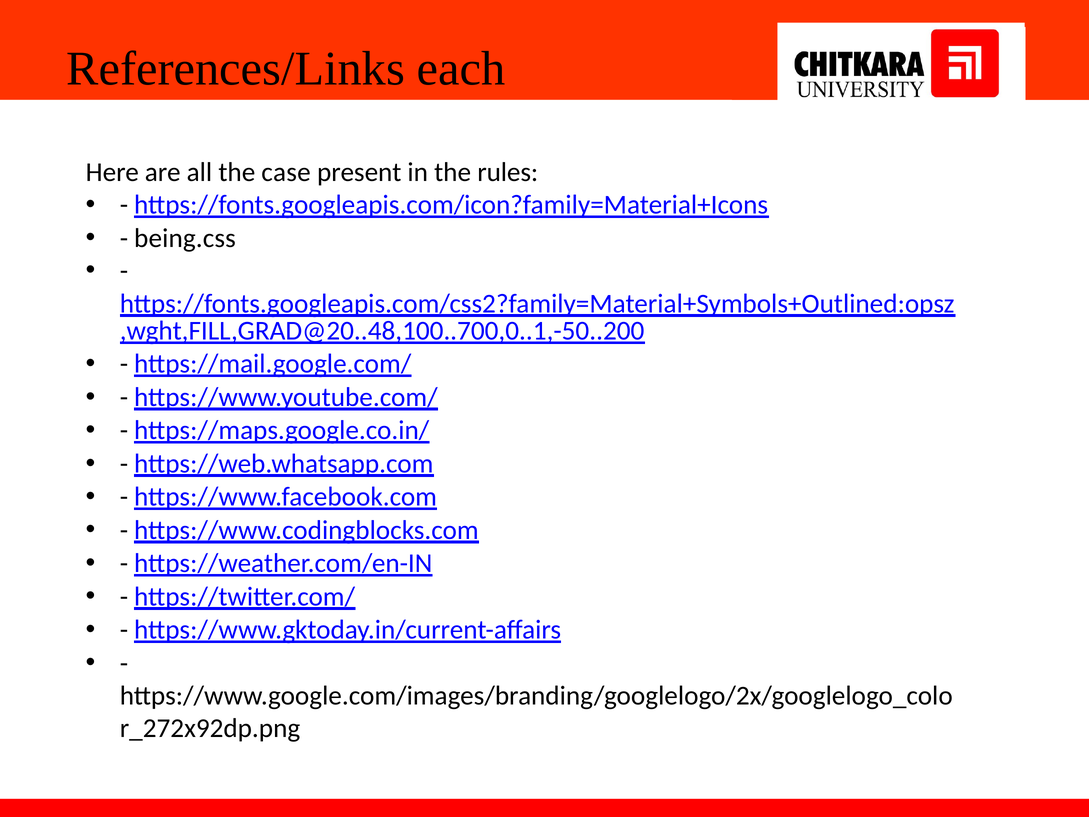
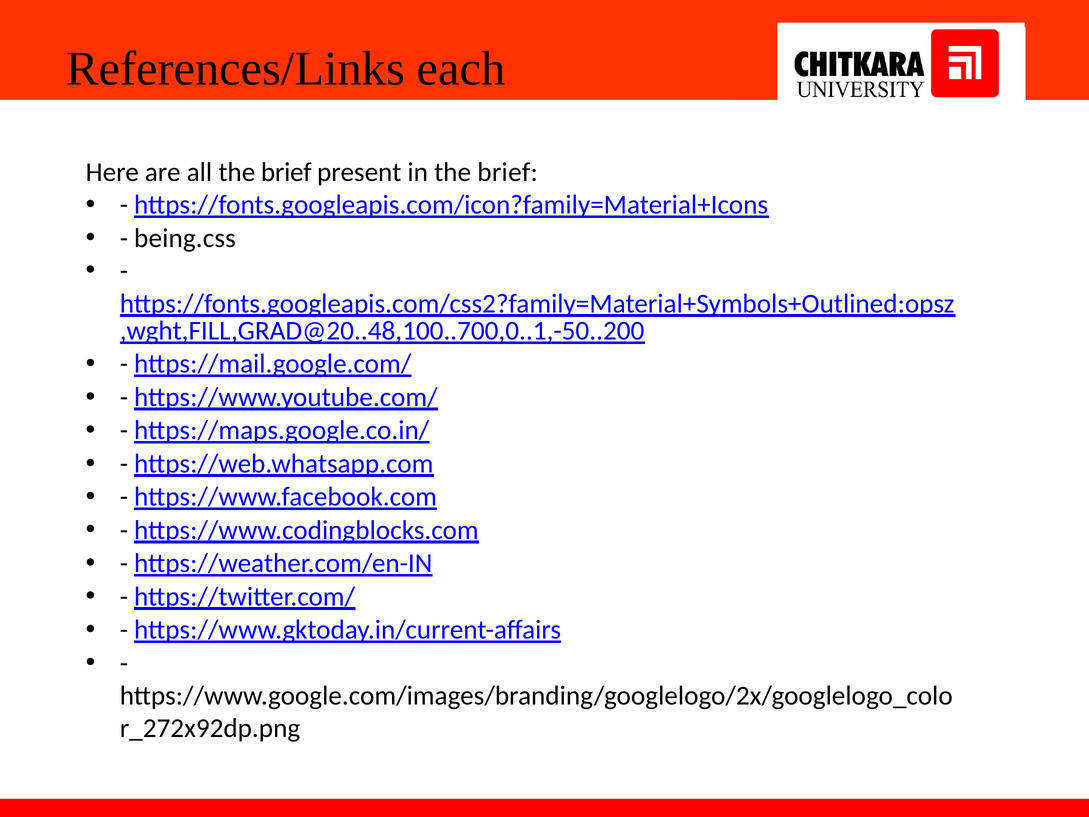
all the case: case -> brief
in the rules: rules -> brief
